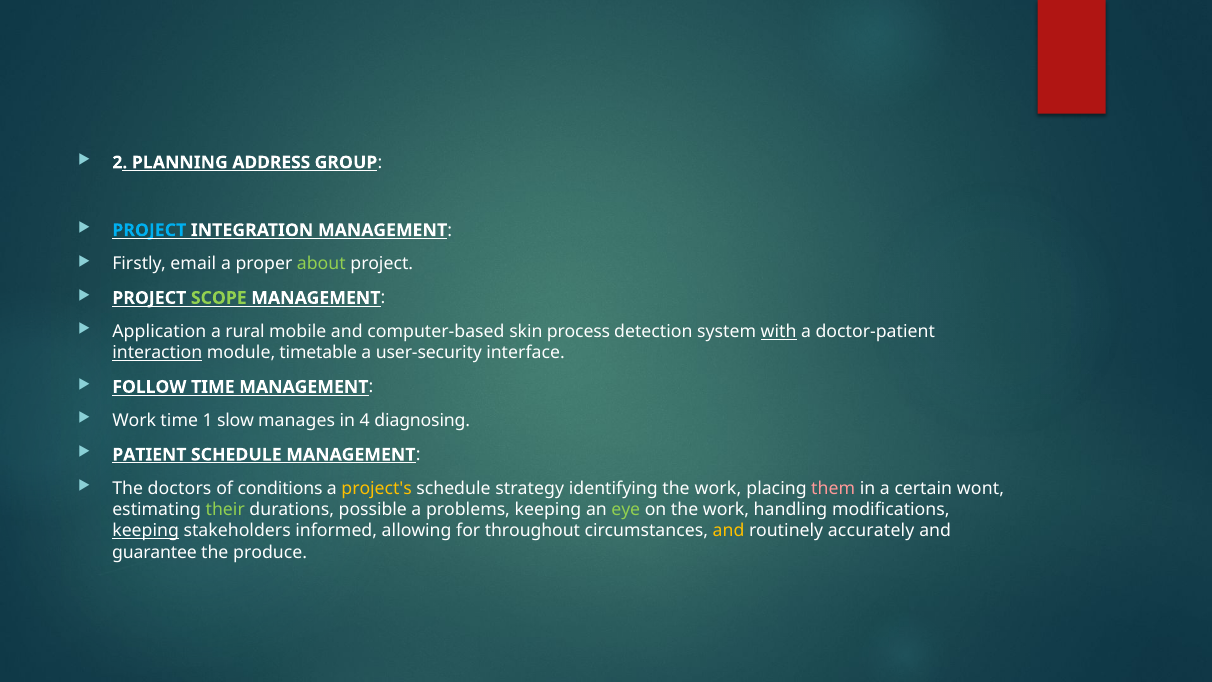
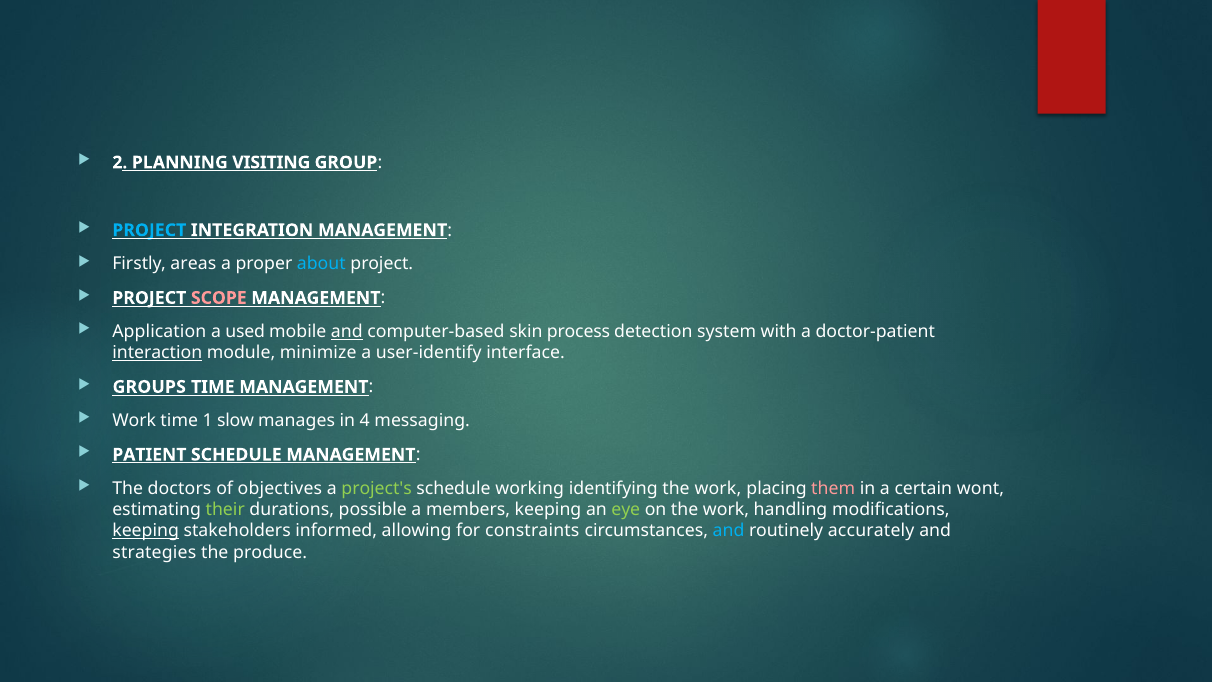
ADDRESS: ADDRESS -> VISITING
email: email -> areas
about colour: light green -> light blue
SCOPE colour: light green -> pink
rural: rural -> used
and at (347, 332) underline: none -> present
with underline: present -> none
timetable: timetable -> minimize
user-security: user-security -> user-identify
FOLLOW: FOLLOW -> GROUPS
diagnosing: diagnosing -> messaging
conditions: conditions -> objectives
project's colour: yellow -> light green
strategy: strategy -> working
problems: problems -> members
throughout: throughout -> constraints
and at (729, 531) colour: yellow -> light blue
guarantee: guarantee -> strategies
